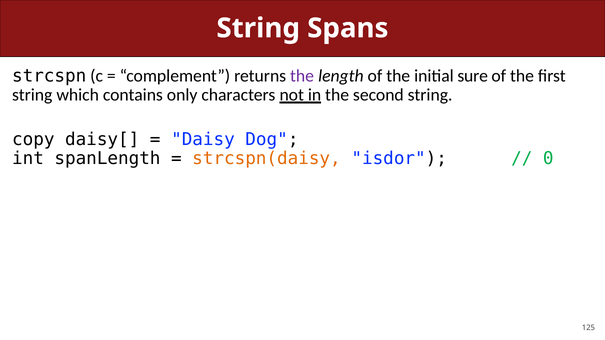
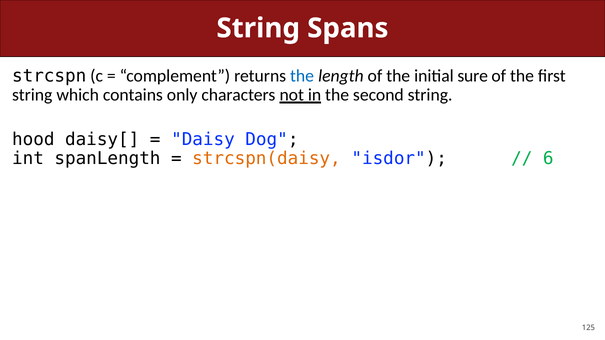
the at (302, 76) colour: purple -> blue
copy: copy -> hood
0: 0 -> 6
